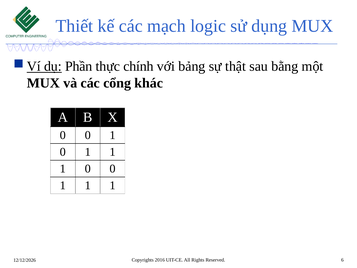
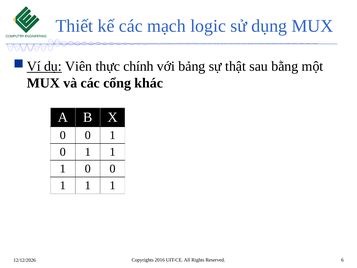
Phần: Phần -> Viên
